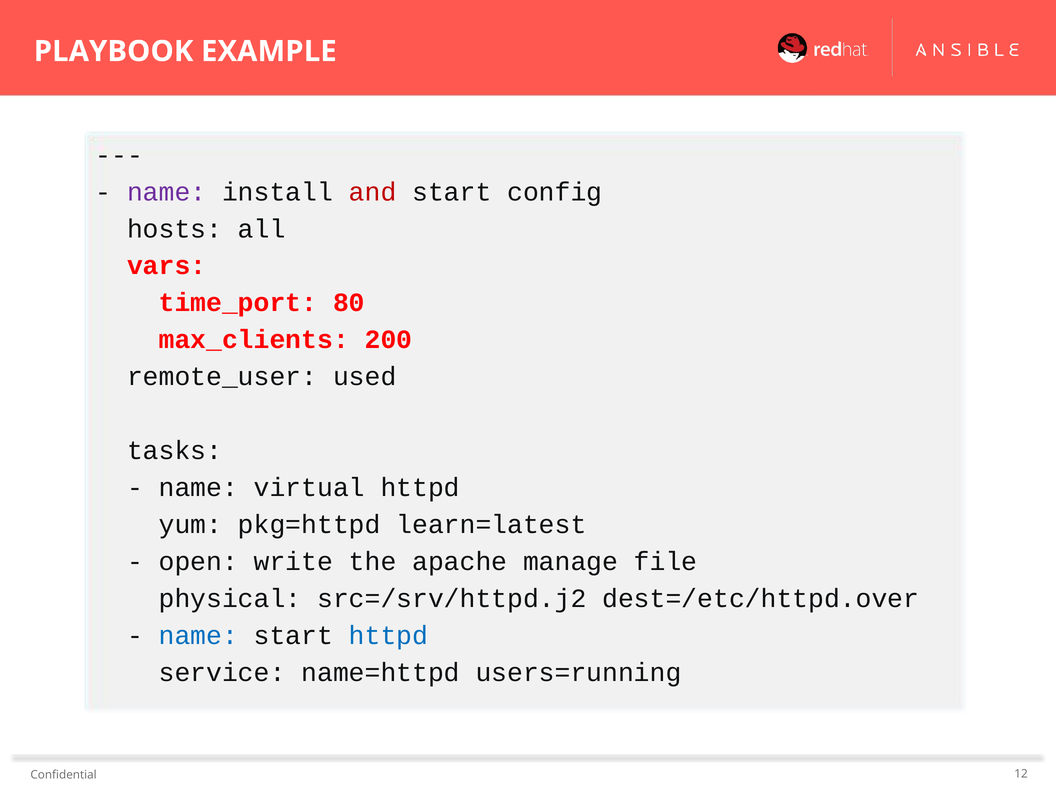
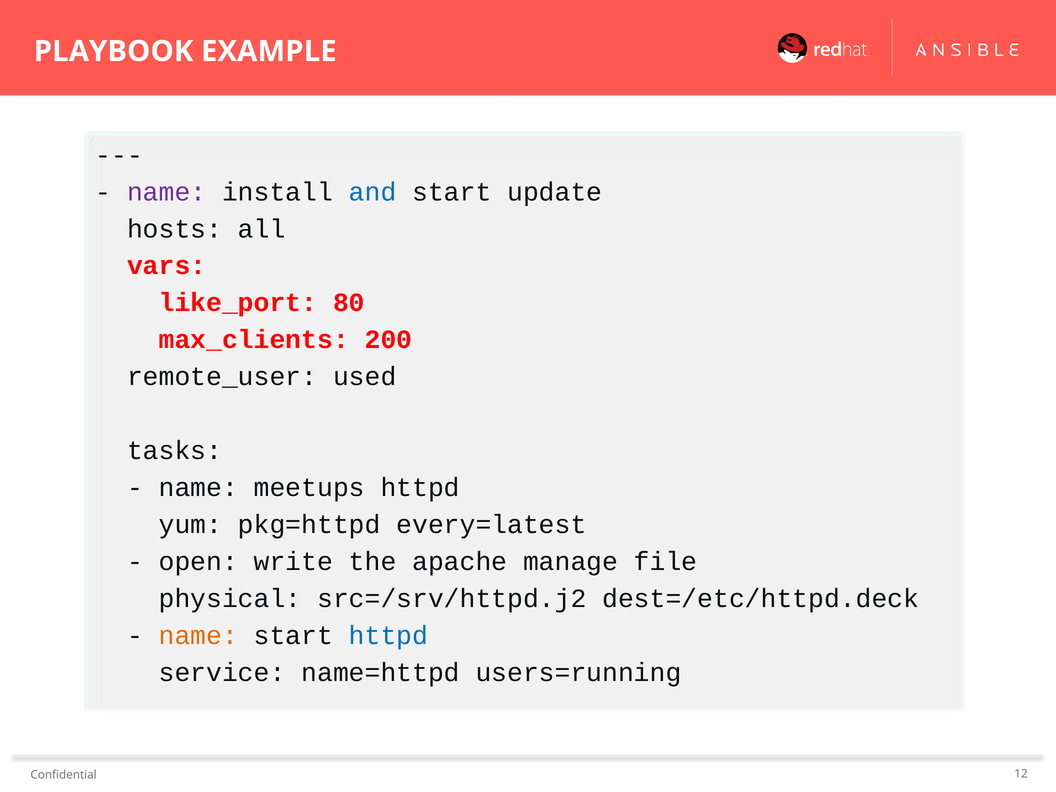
and colour: red -> blue
config: config -> update
time_port: time_port -> like_port
virtual: virtual -> meetups
learn=latest: learn=latest -> every=latest
dest=/etc/httpd.over: dest=/etc/httpd.over -> dest=/etc/httpd.deck
name at (198, 635) colour: blue -> orange
